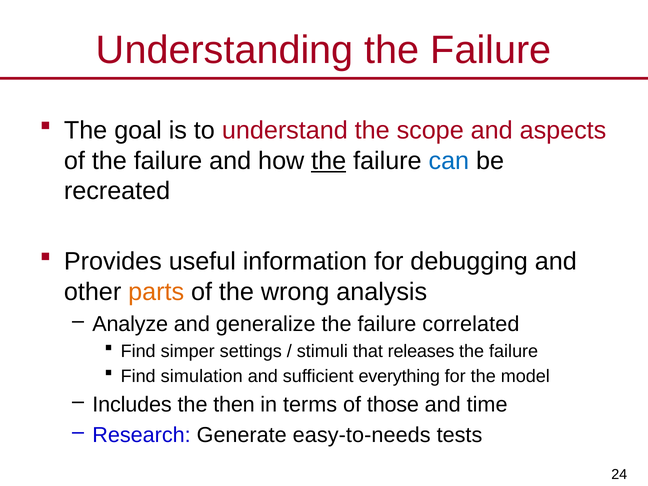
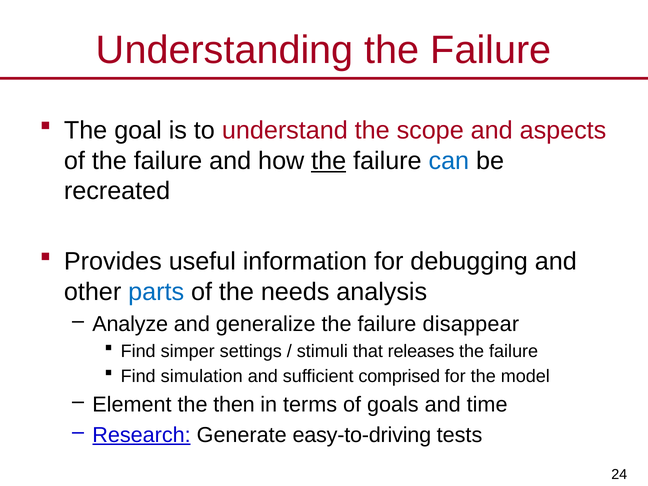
parts colour: orange -> blue
wrong: wrong -> needs
correlated: correlated -> disappear
everything: everything -> comprised
Includes: Includes -> Element
those: those -> goals
Research underline: none -> present
easy-to-needs: easy-to-needs -> easy-to-driving
